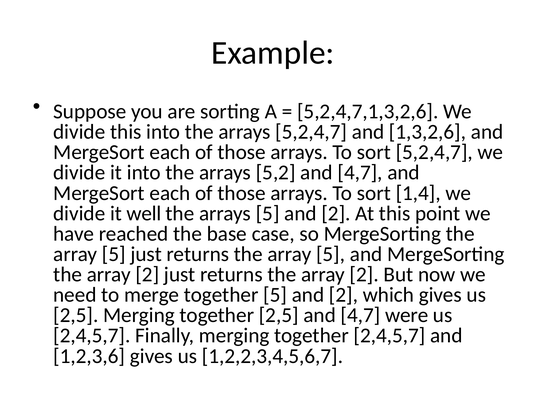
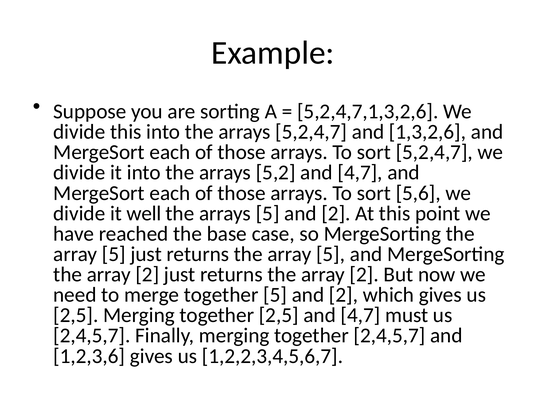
1,4: 1,4 -> 5,6
were: were -> must
